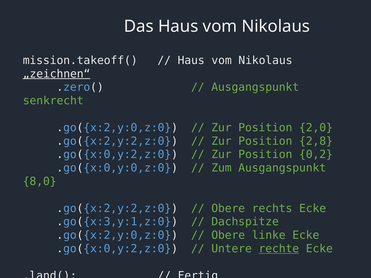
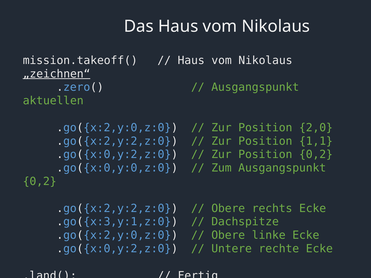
senkrecht: senkrecht -> aktuellen
2,8: 2,8 -> 1,1
8,0 at (40, 182): 8,0 -> 0,2
rechte underline: present -> none
